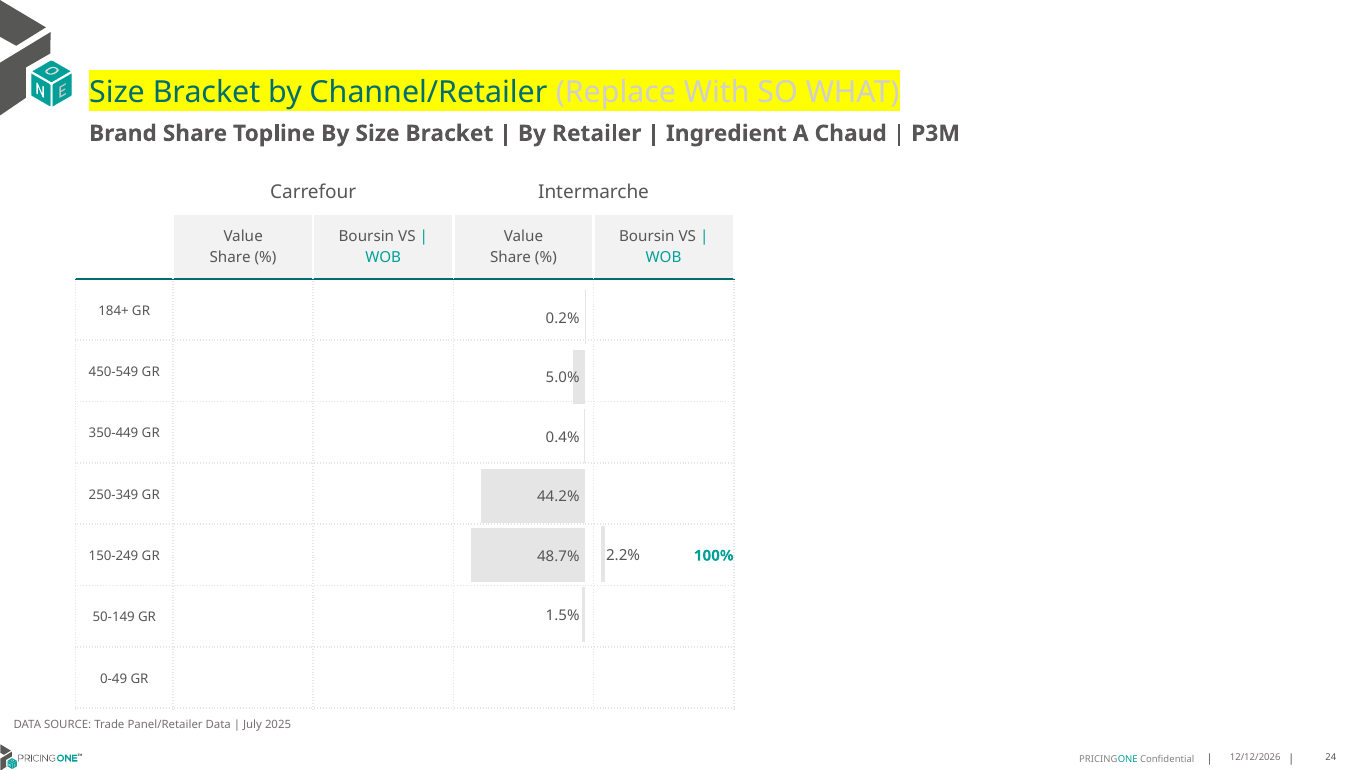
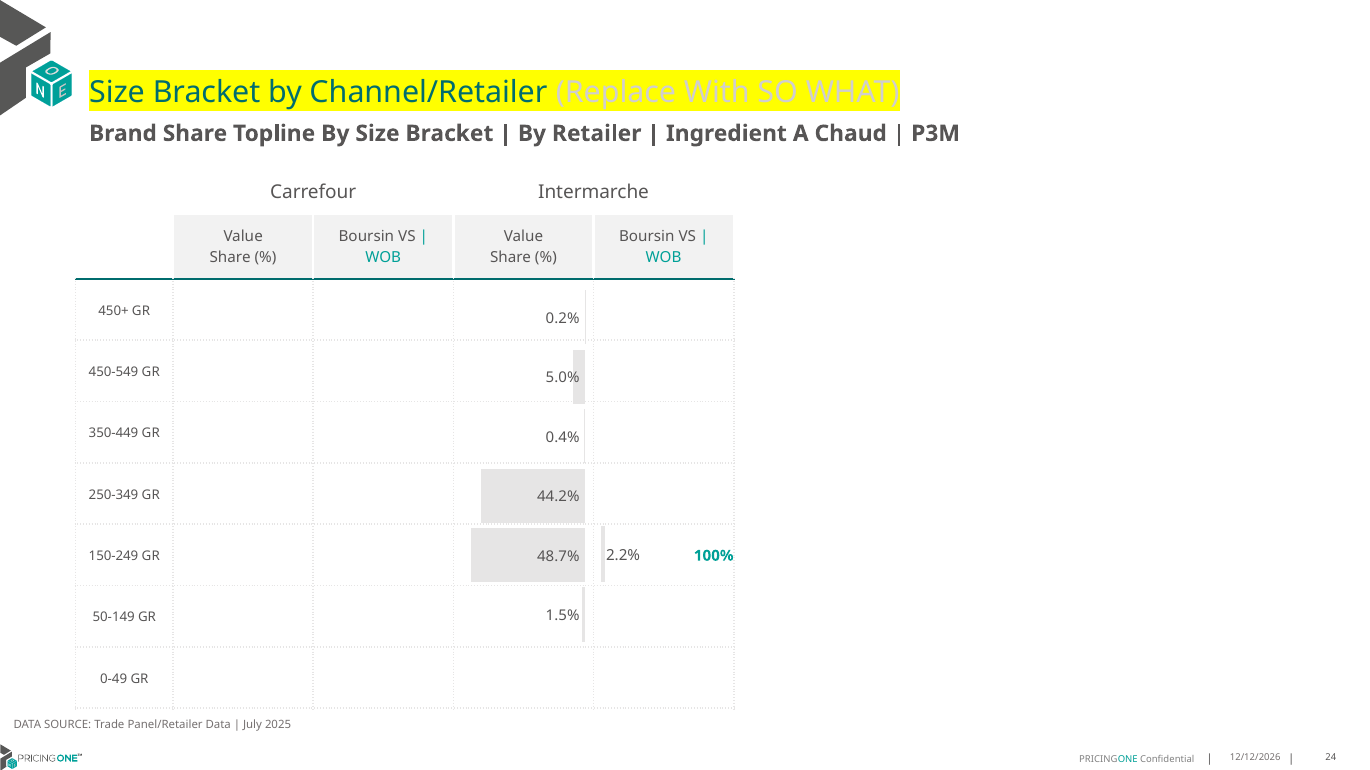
184+: 184+ -> 450+
